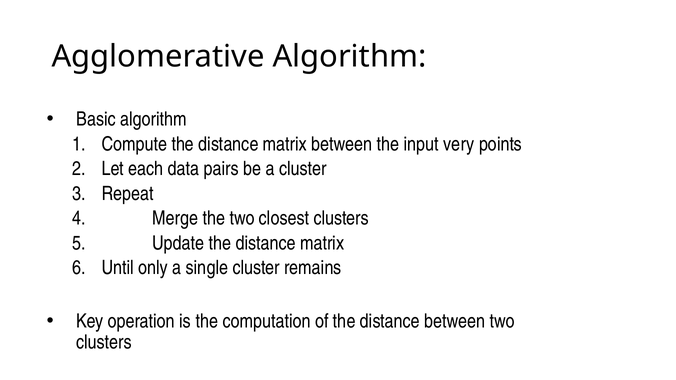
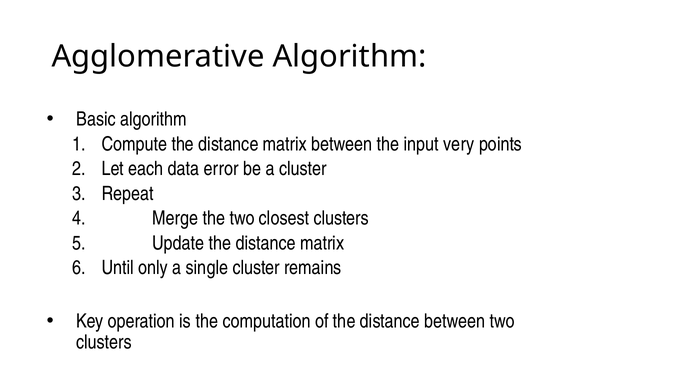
pairs: pairs -> error
